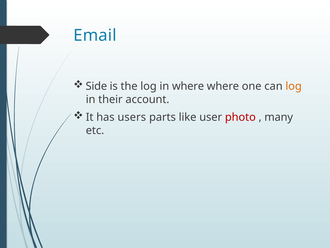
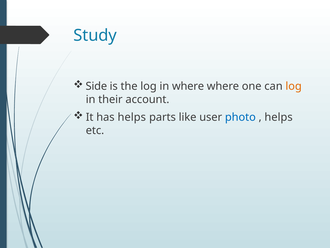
Email: Email -> Study
has users: users -> helps
photo colour: red -> blue
many at (279, 117): many -> helps
